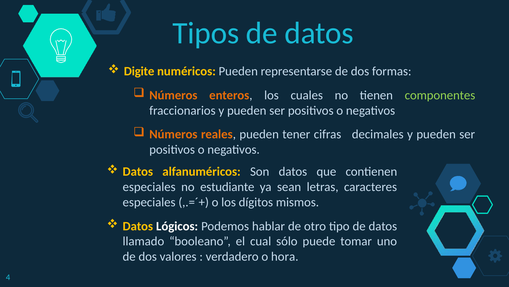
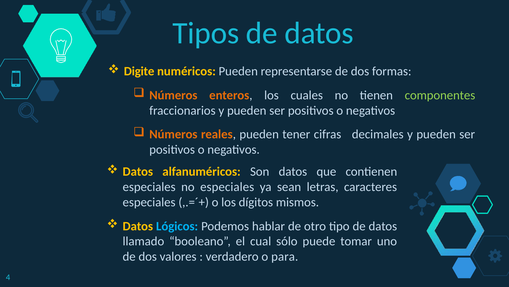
no estudiante: estudiante -> especiales
Lógicos colour: white -> light blue
hora: hora -> para
